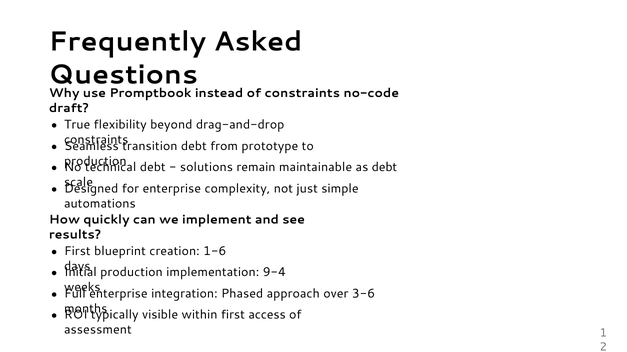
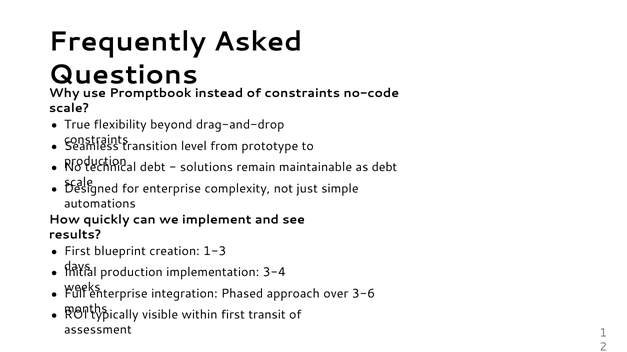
draft at (69, 108): draft -> scale
transition debt: debt -> level
1-6: 1-6 -> 1-3
9-4: 9-4 -> 3-4
access: access -> transit
